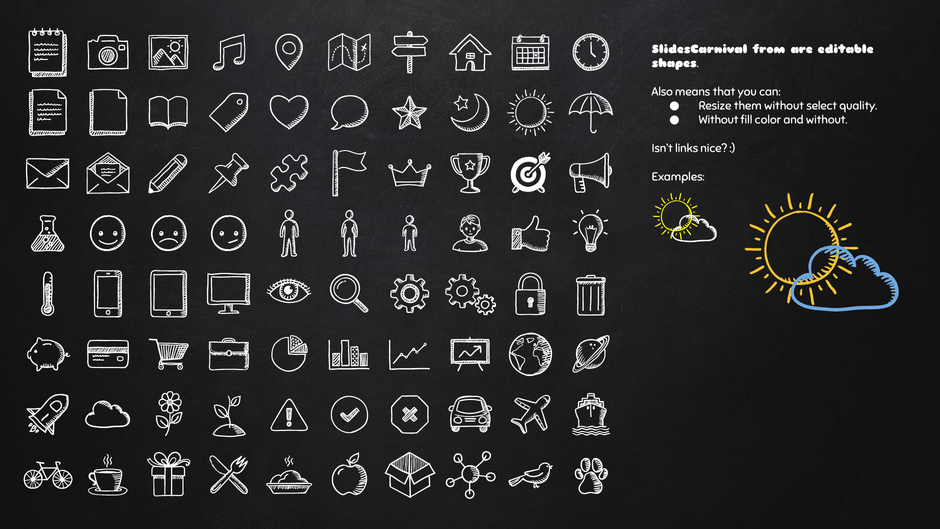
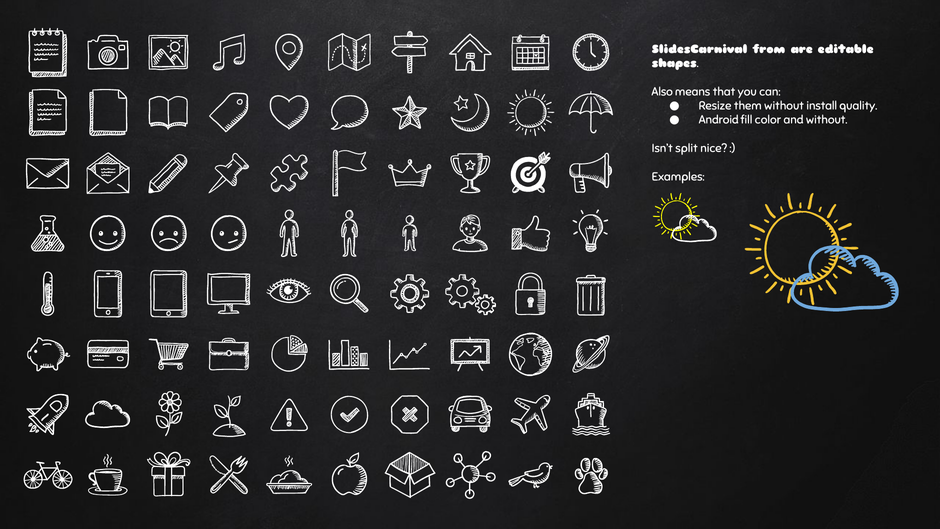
select: select -> install
Without at (719, 120): Without -> Android
links: links -> split
